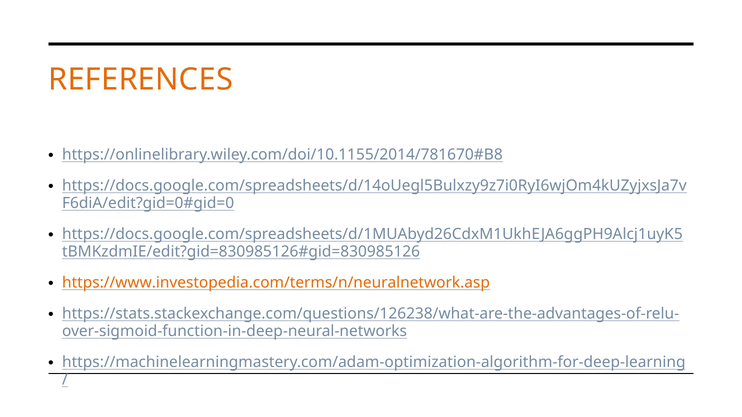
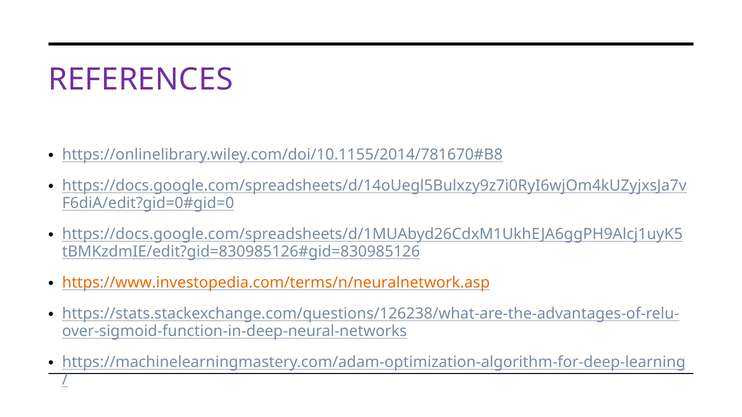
REFERENCES colour: orange -> purple
